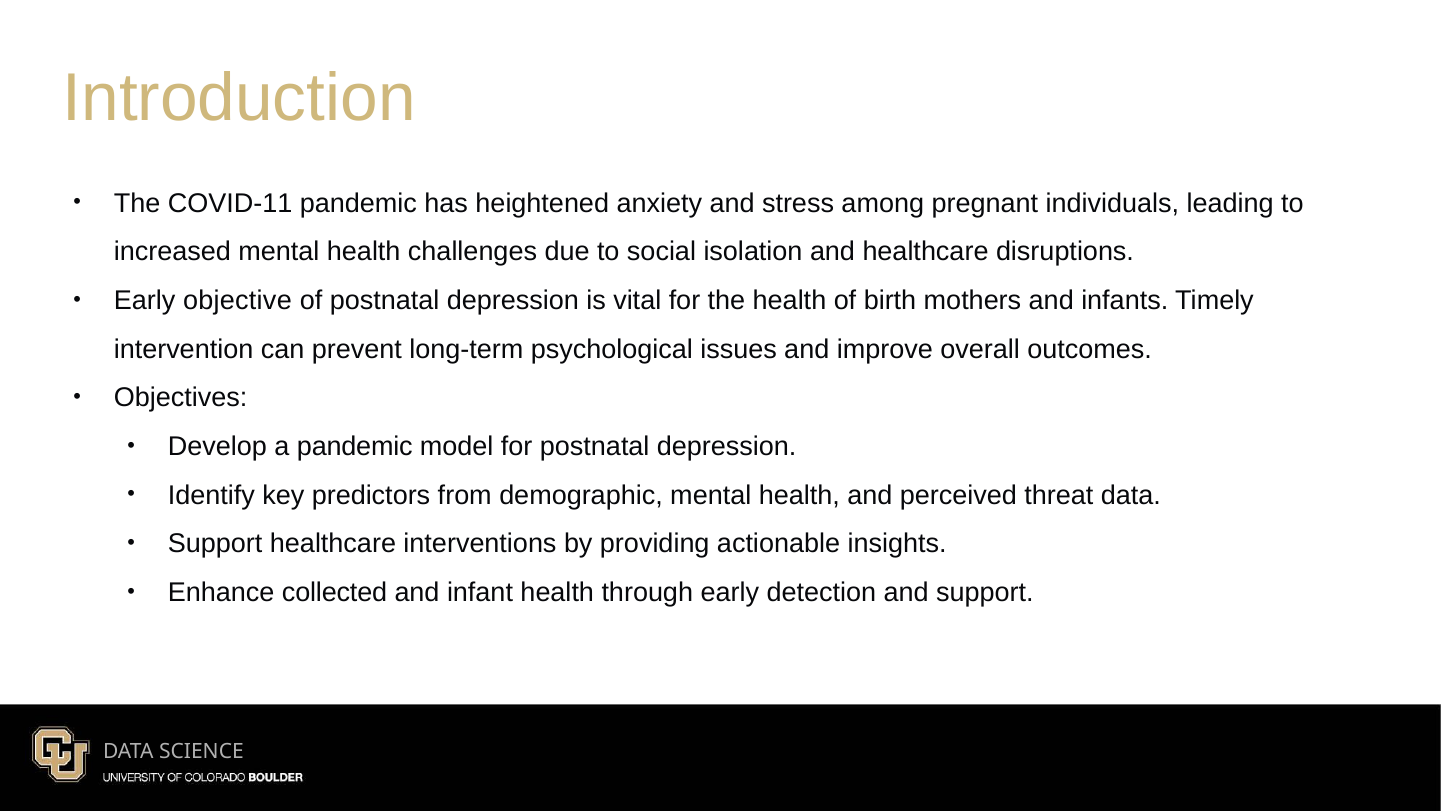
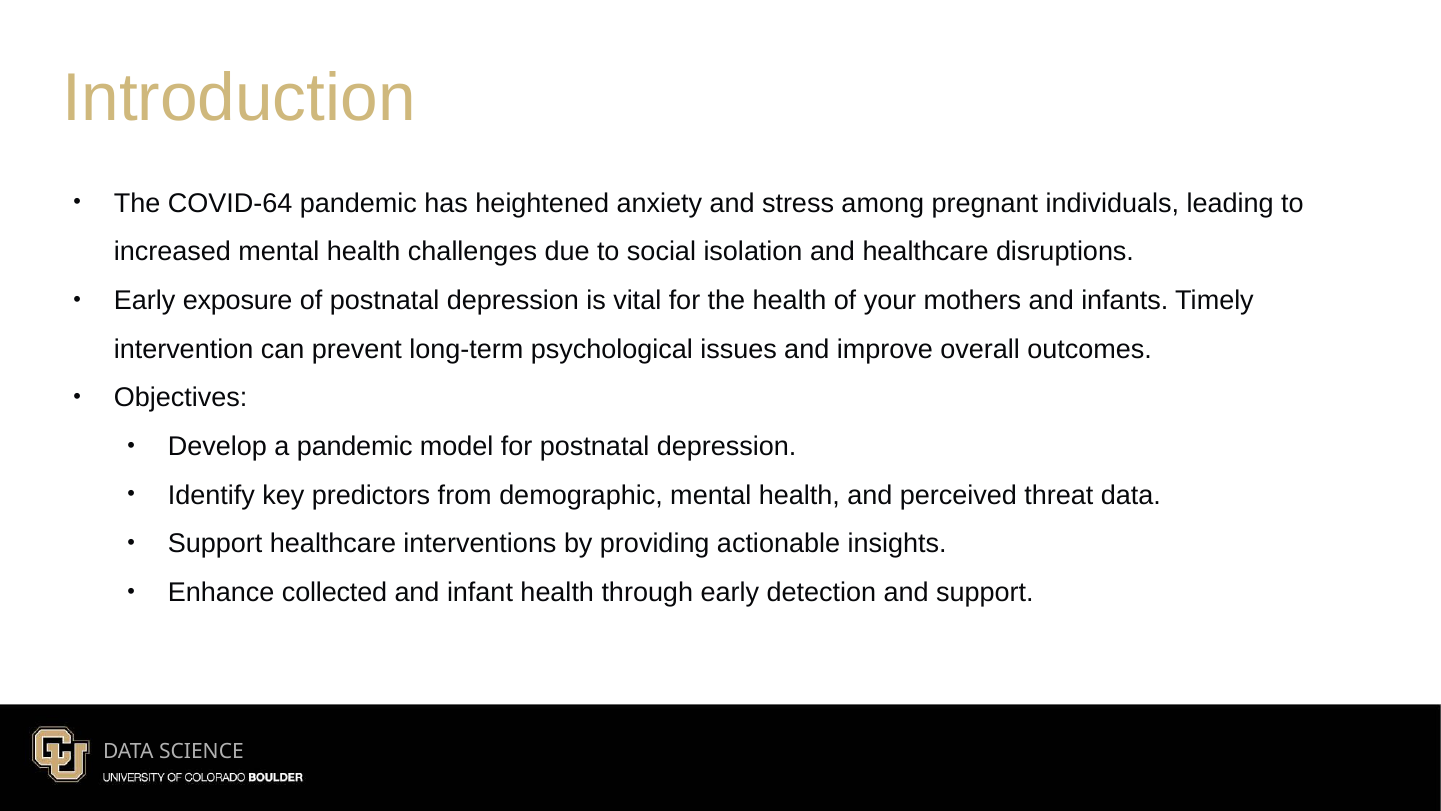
COVID-11: COVID-11 -> COVID-64
objective: objective -> exposure
birth: birth -> your
